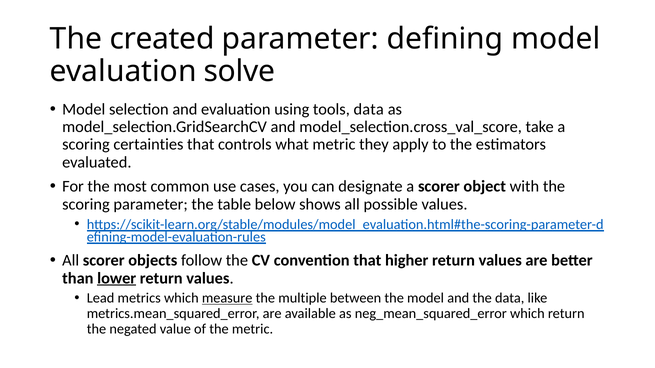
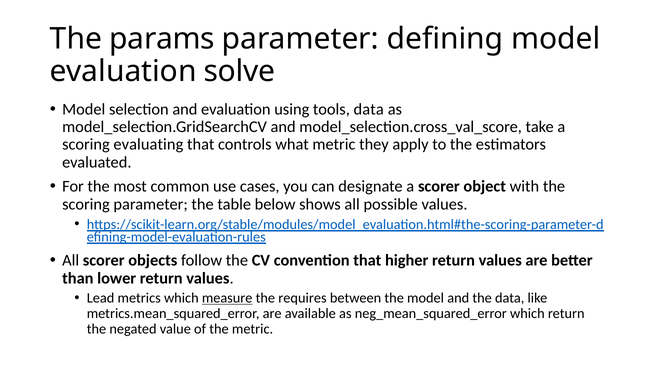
created: created -> params
certainties: certainties -> evaluating
lower underline: present -> none
multiple: multiple -> requires
